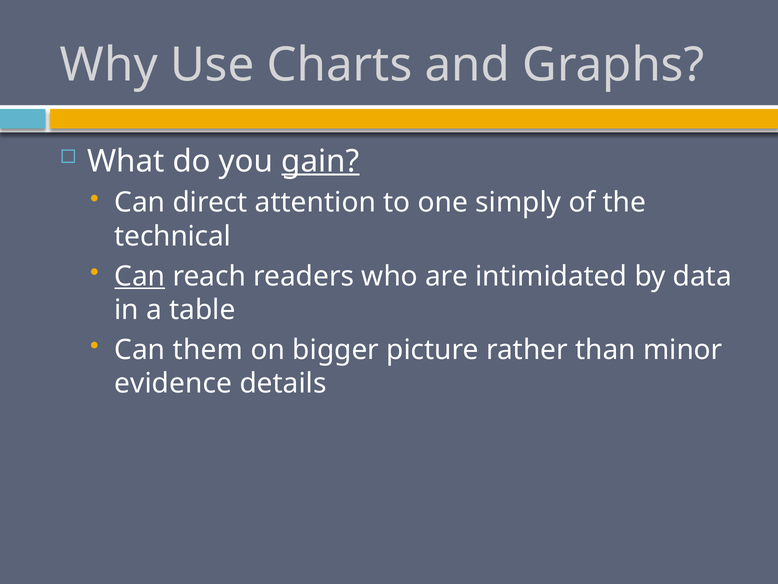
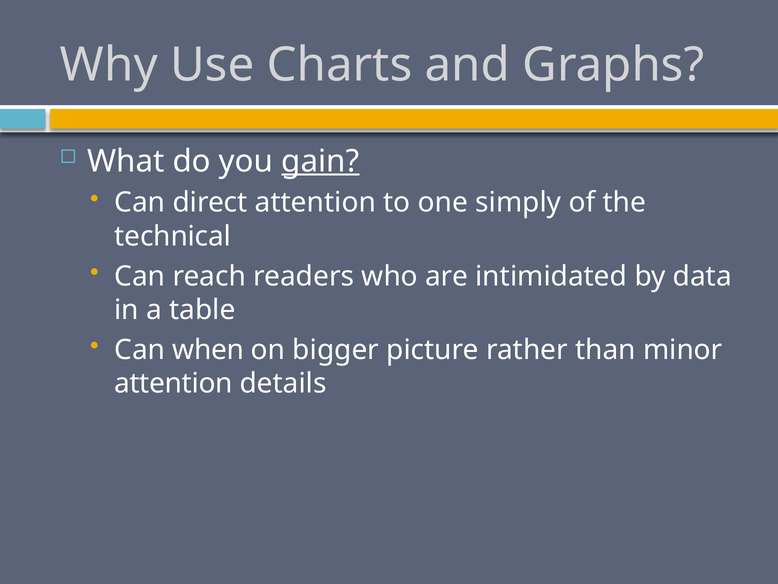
Can at (140, 276) underline: present -> none
them: them -> when
evidence at (173, 383): evidence -> attention
